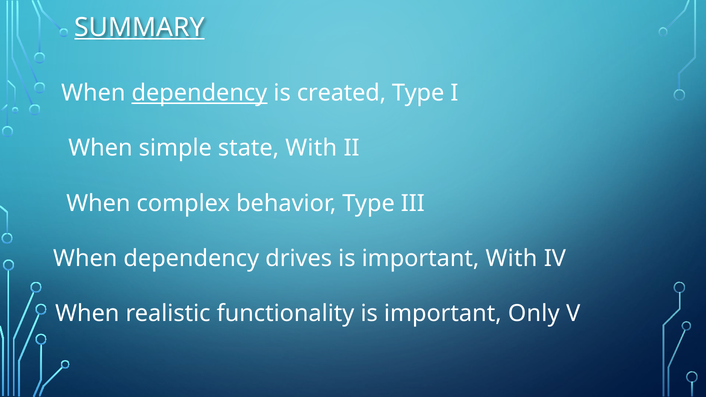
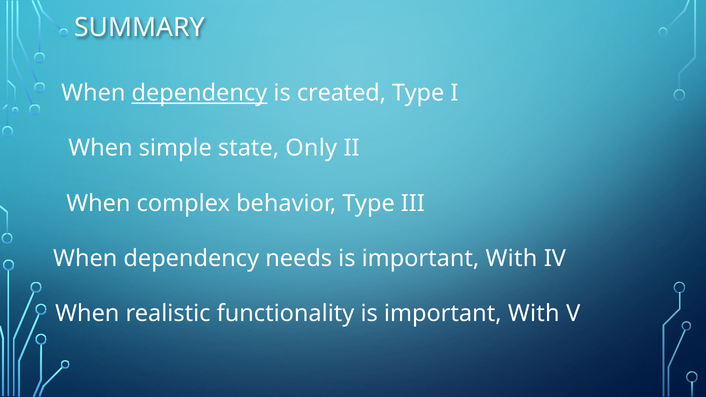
SUMMARY underline: present -> none
state With: With -> Only
drives: drives -> needs
functionality is important Only: Only -> With
